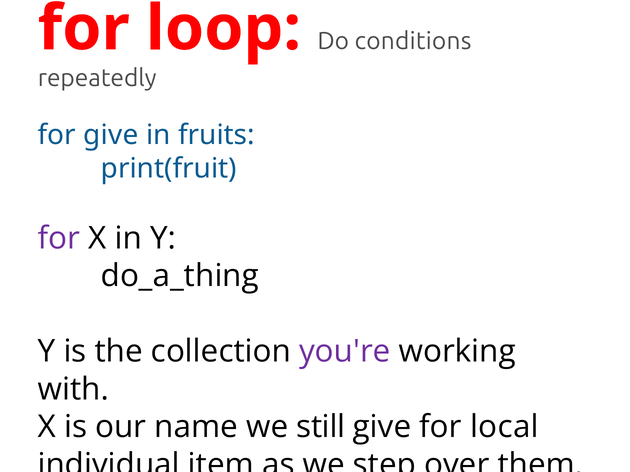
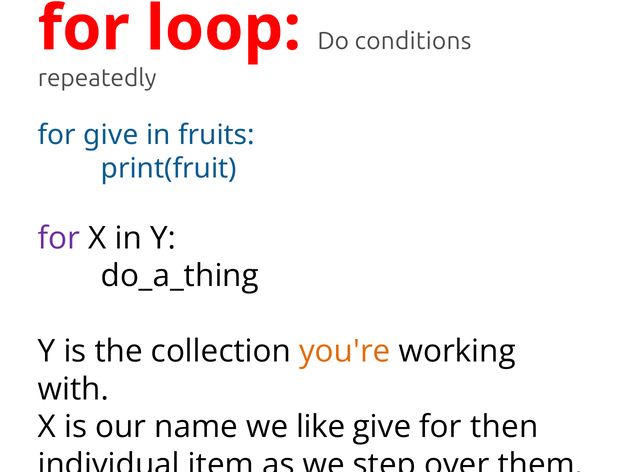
you're colour: purple -> orange
still: still -> like
local: local -> then
